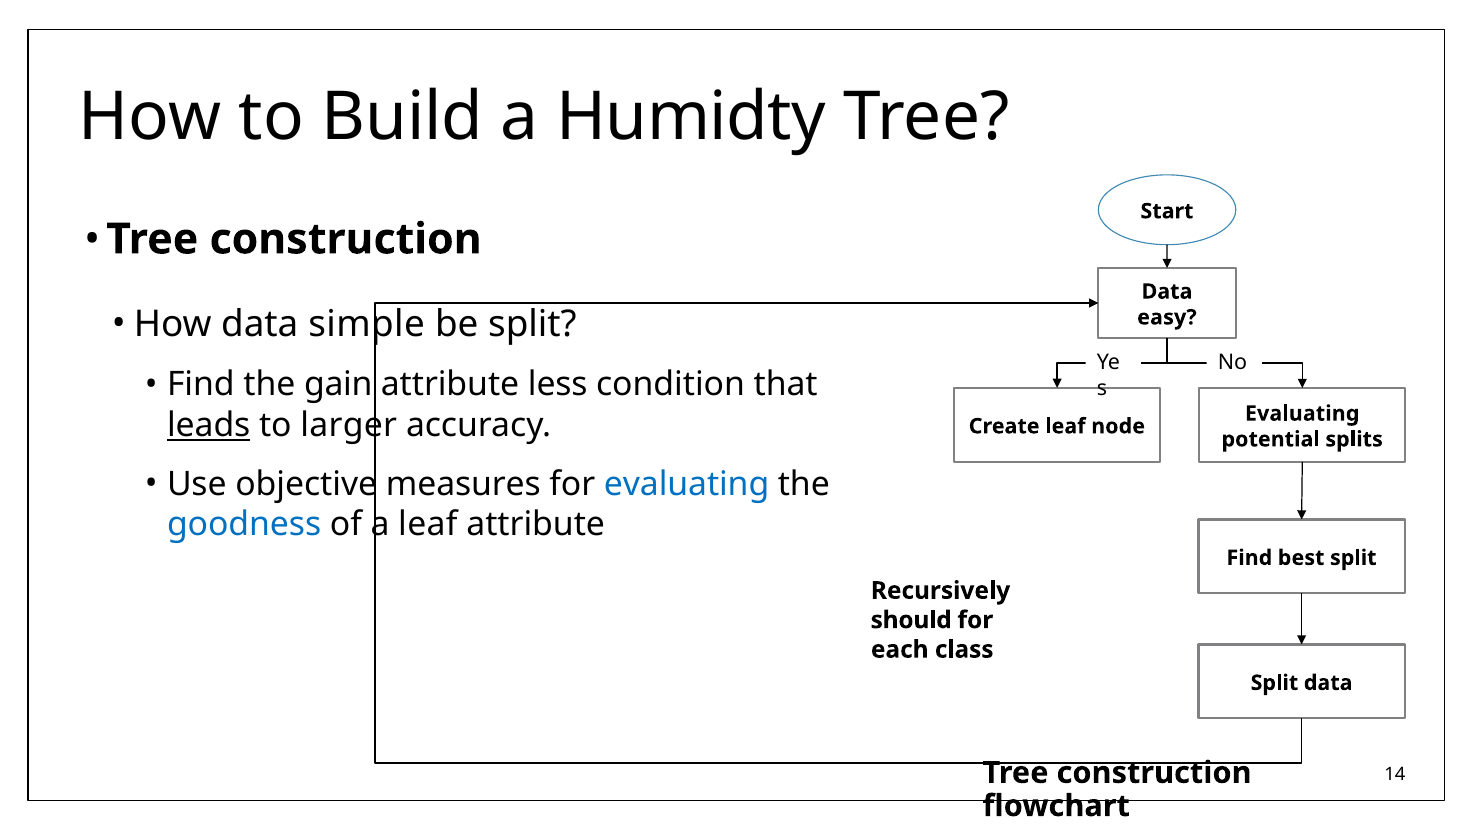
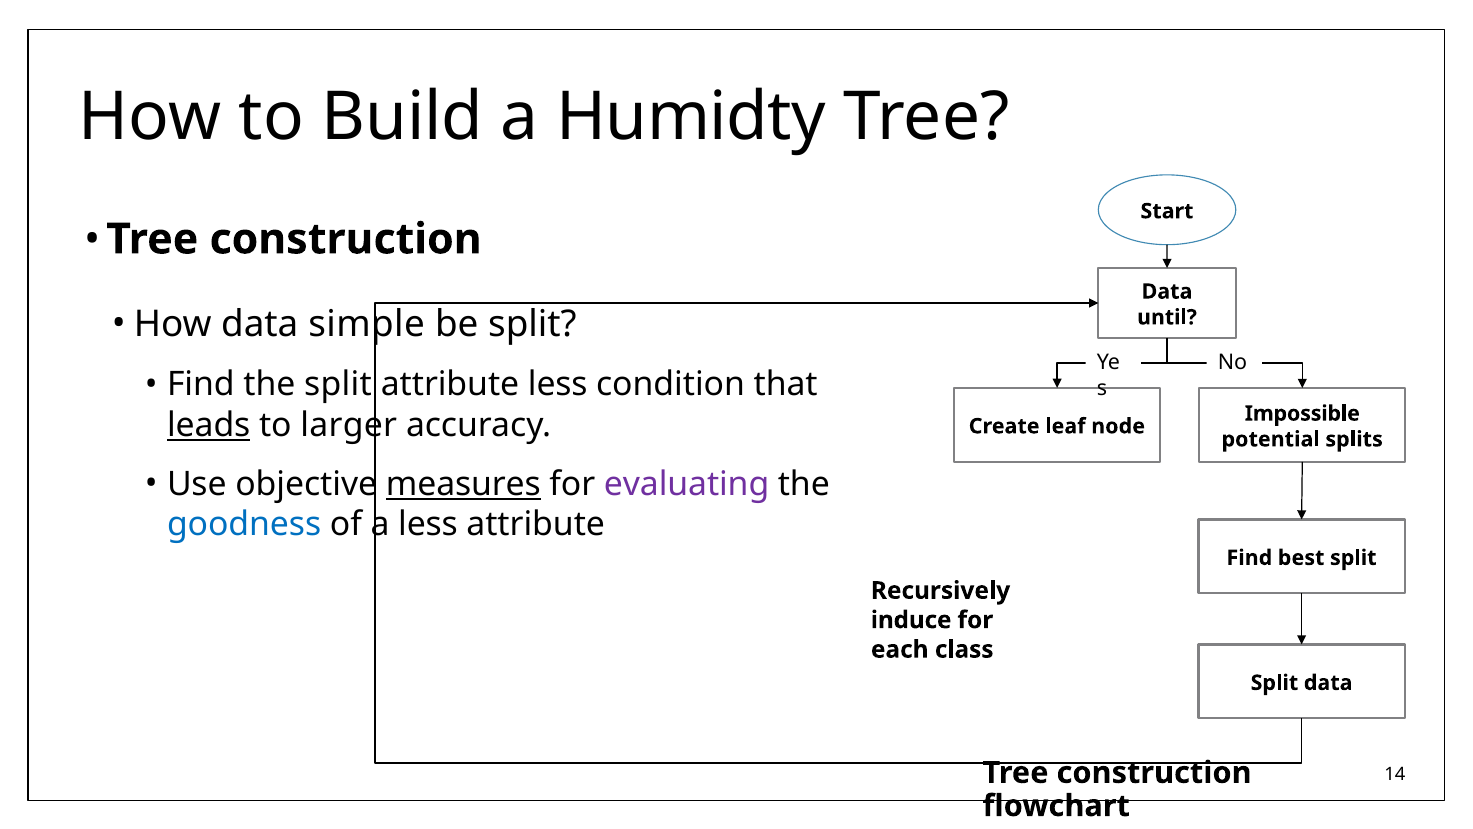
easy: easy -> until
the gain: gain -> split
Evaluating at (1302, 413): Evaluating -> Impossible
measures underline: none -> present
evaluating at (687, 484) colour: blue -> purple
a leaf: leaf -> less
should: should -> induce
